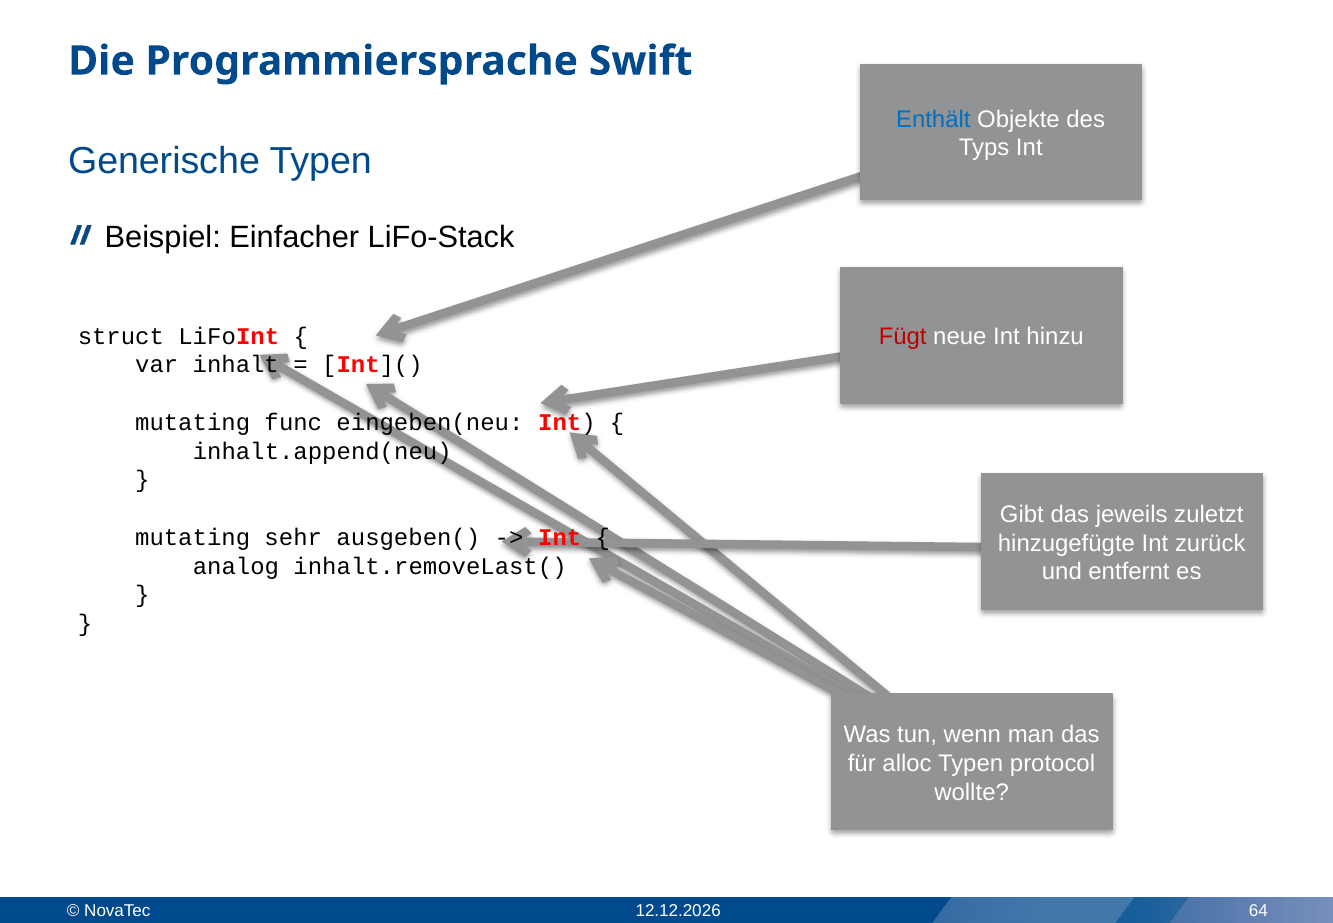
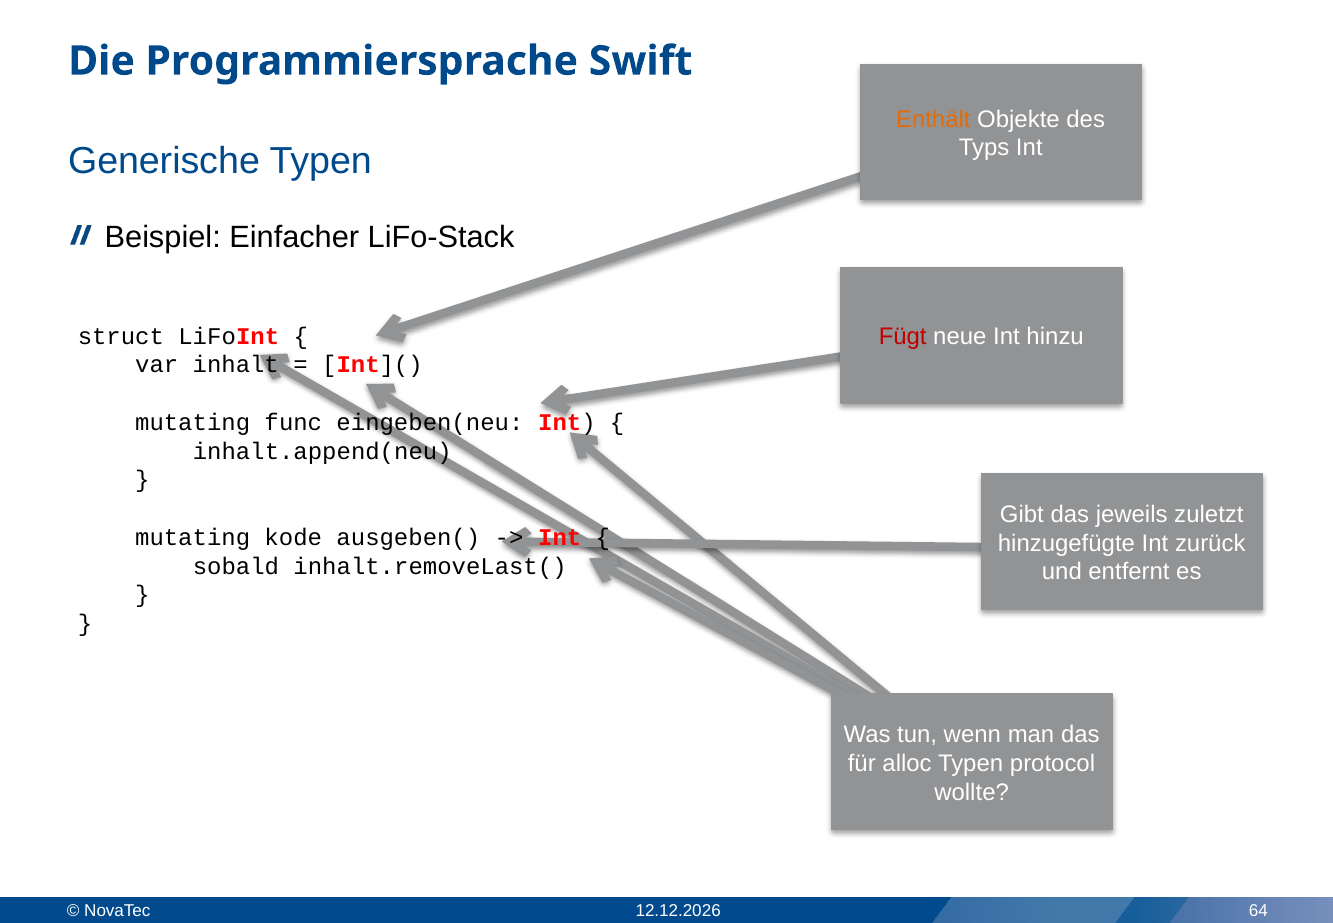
Enthält colour: blue -> orange
sehr: sehr -> kode
analog: analog -> sobald
